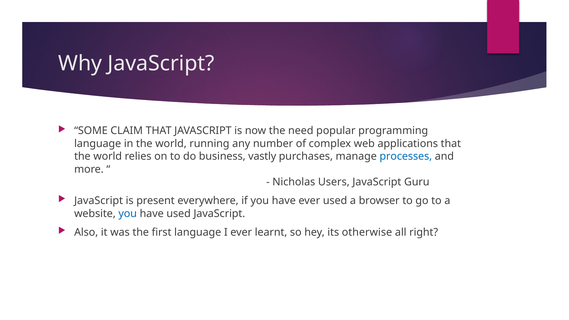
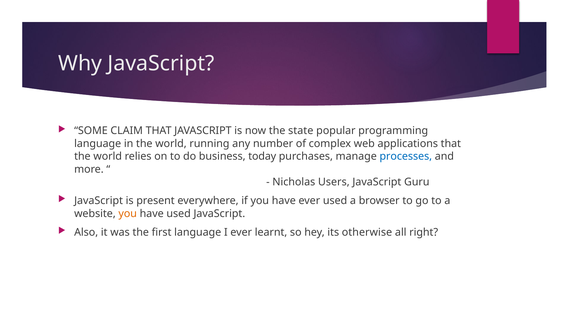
need: need -> state
vastly: vastly -> today
you at (128, 214) colour: blue -> orange
